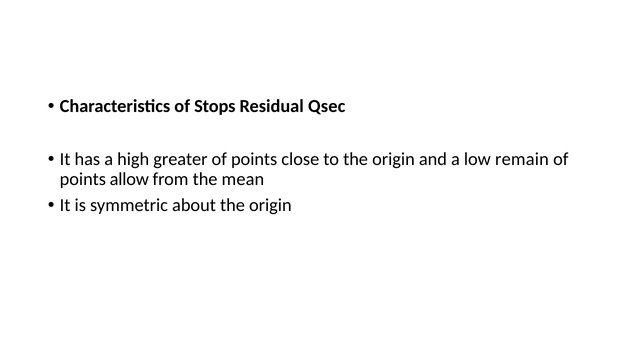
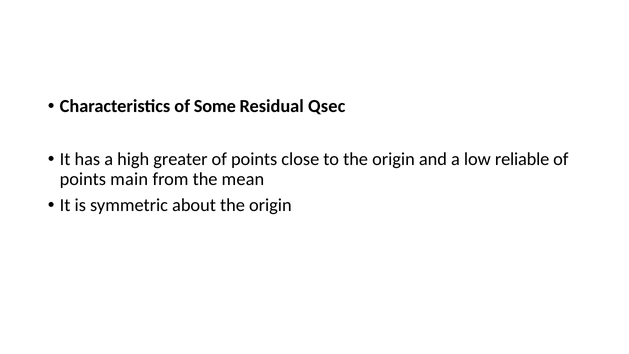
Stops: Stops -> Some
remain: remain -> reliable
allow: allow -> main
